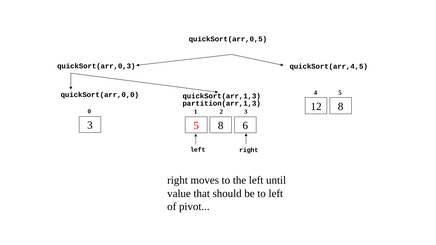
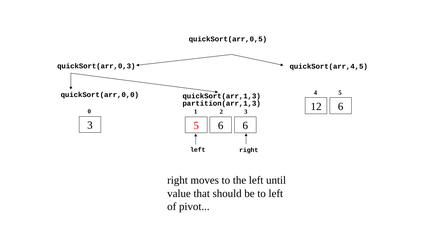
12 8: 8 -> 6
5 8: 8 -> 6
